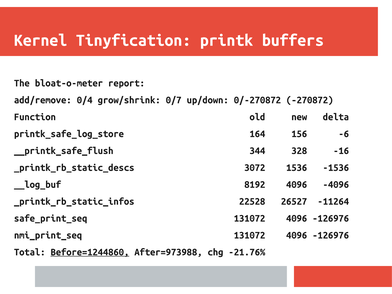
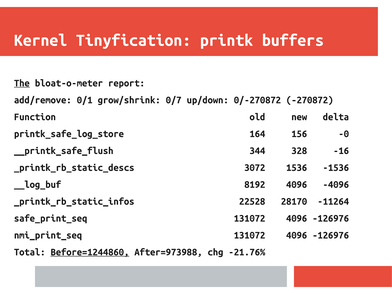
The underline: none -> present
0/4: 0/4 -> 0/1
-6: -6 -> -0
26527: 26527 -> 28170
